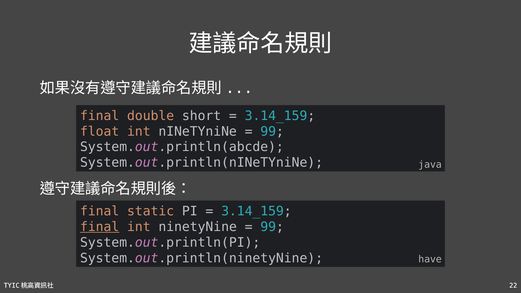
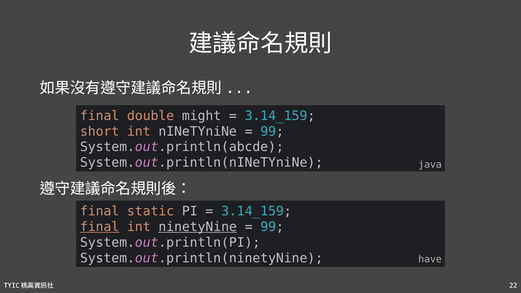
short: short -> might
float: float -> short
ninetyNine at (198, 227) underline: none -> present
